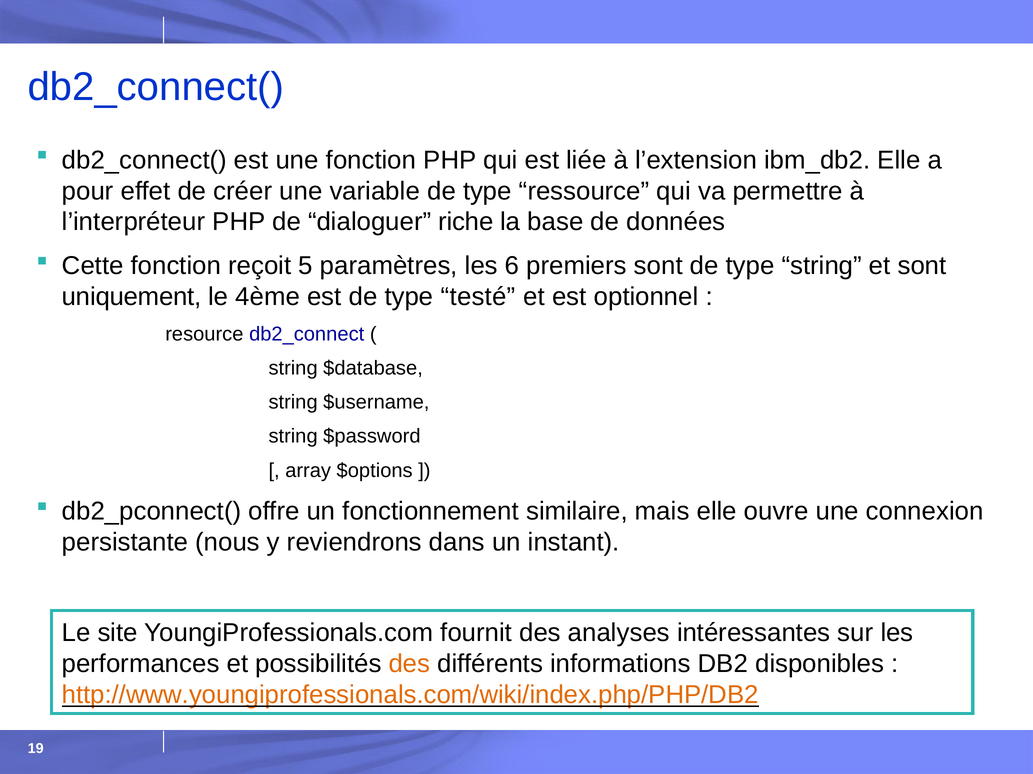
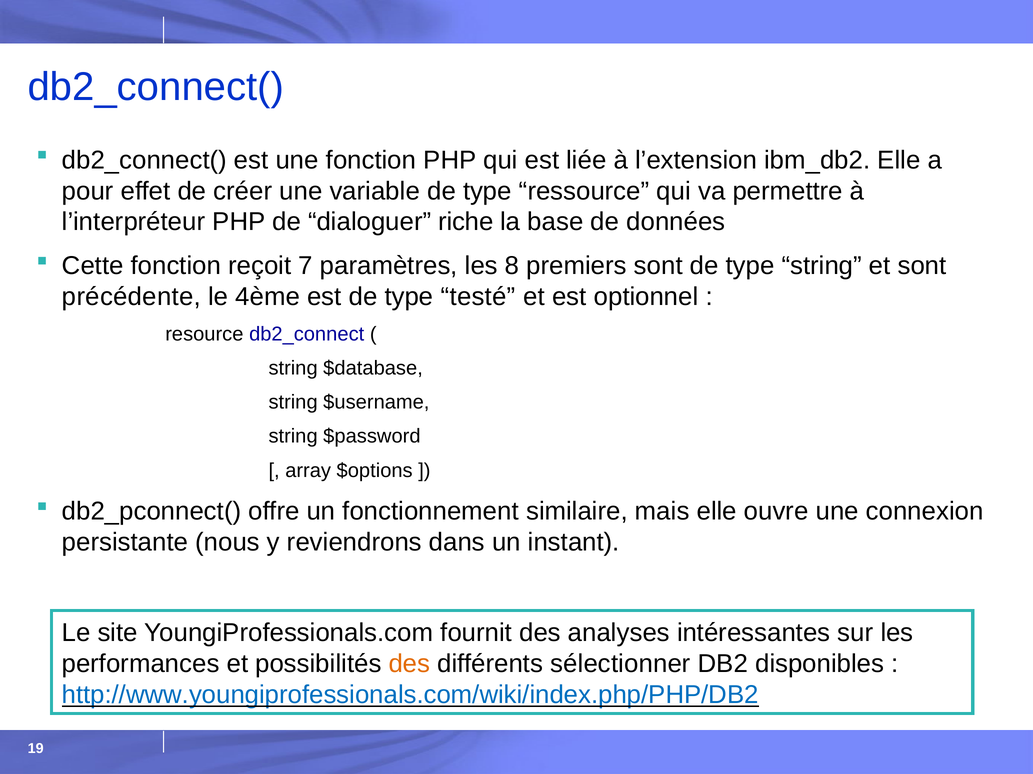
5: 5 -> 7
6: 6 -> 8
uniquement: uniquement -> précédente
informations: informations -> sélectionner
http://www.youngiprofessionals.com/wiki/index.php/PHP/DB2 colour: orange -> blue
